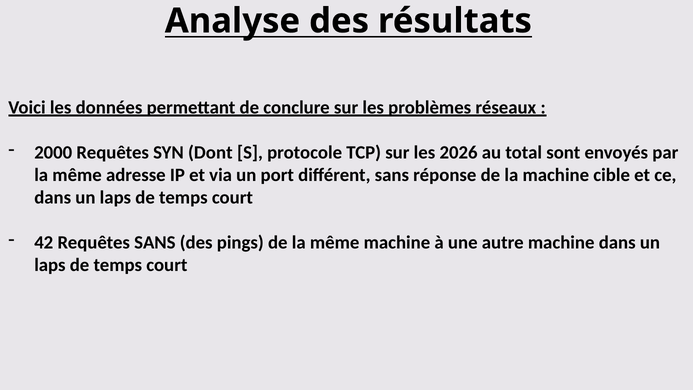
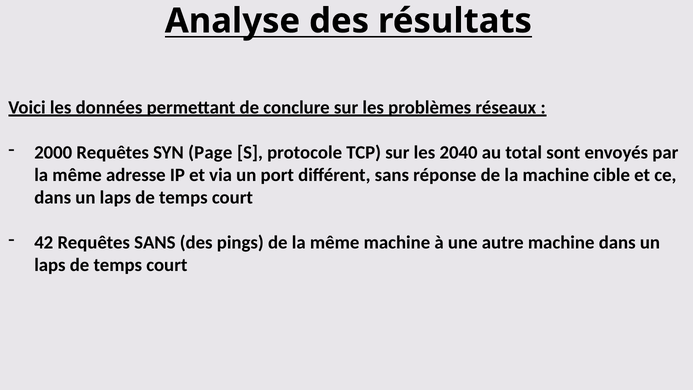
Dont: Dont -> Page
2026: 2026 -> 2040
